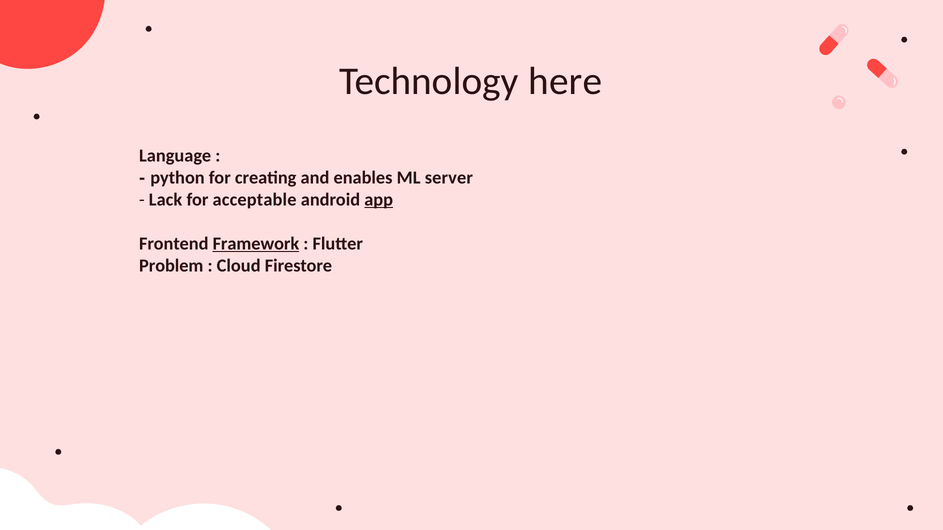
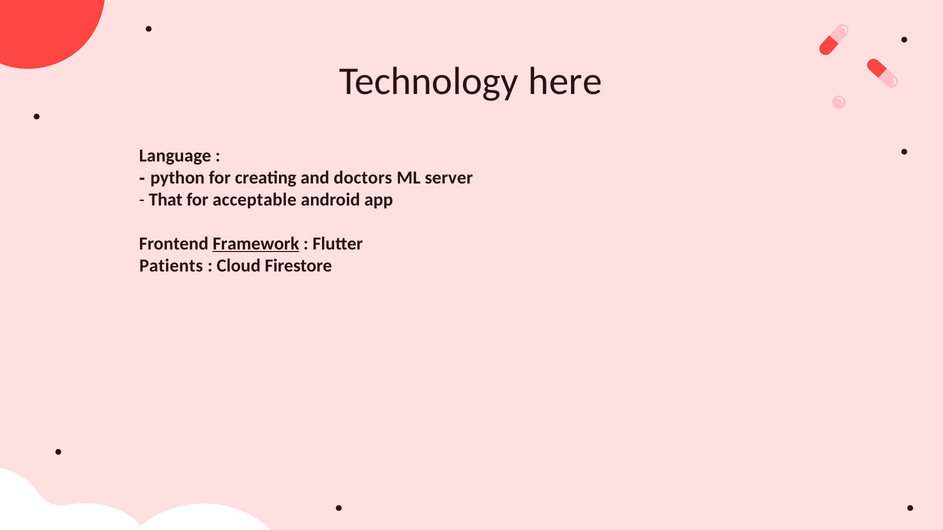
enables: enables -> doctors
Lack: Lack -> That
app underline: present -> none
Problem: Problem -> Patients
